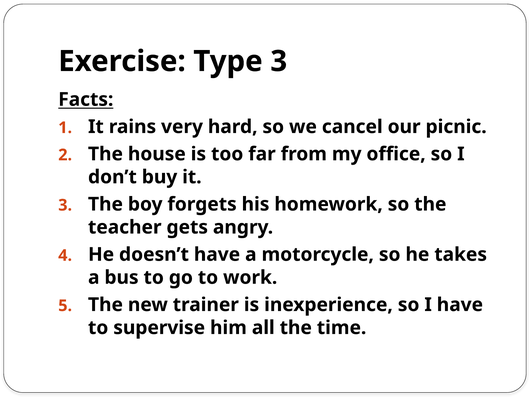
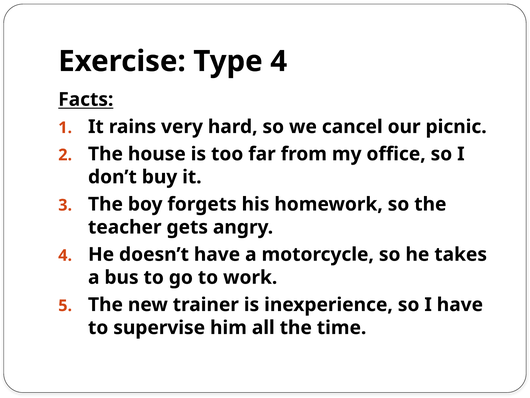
Type 3: 3 -> 4
